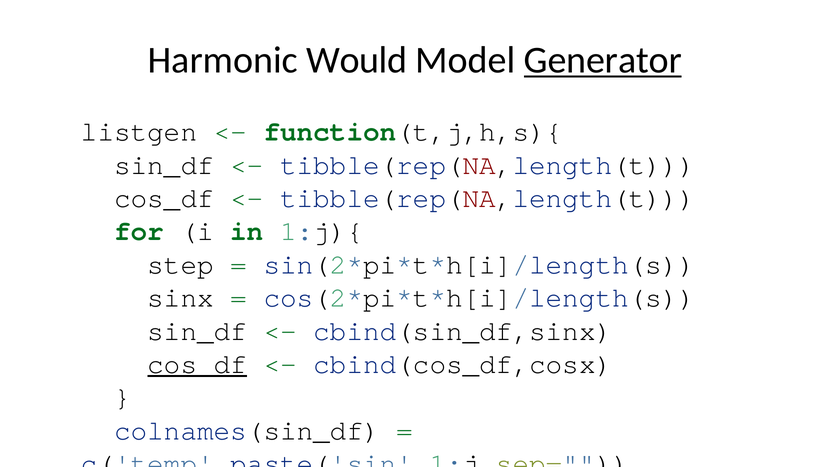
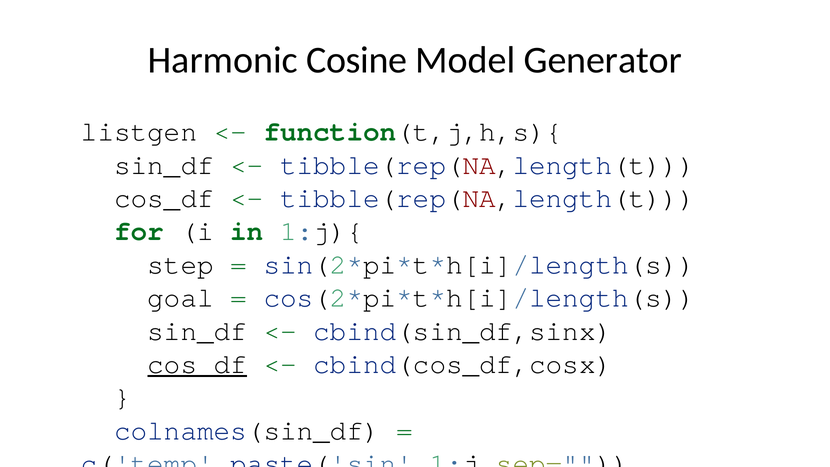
Would: Would -> Cosine
Generator underline: present -> none
sinx: sinx -> goal
